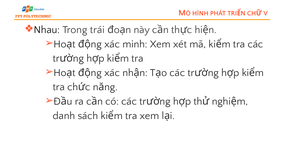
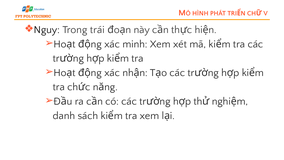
Nhau: Nhau -> Nguy
